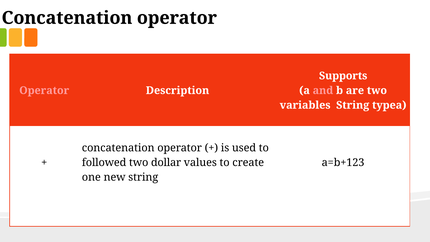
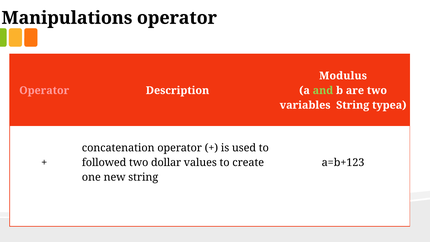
Concatenation at (67, 18): Concatenation -> Manipulations
Supports: Supports -> Modulus
and colour: pink -> light green
